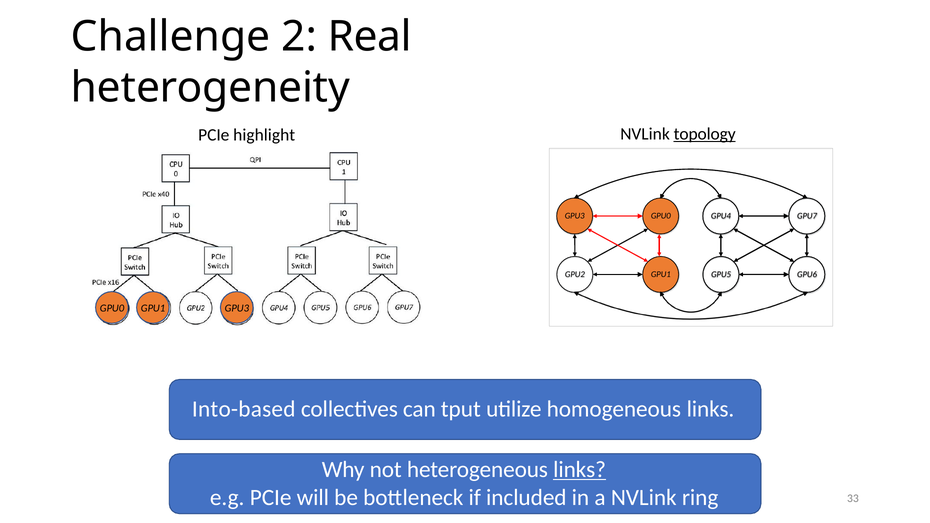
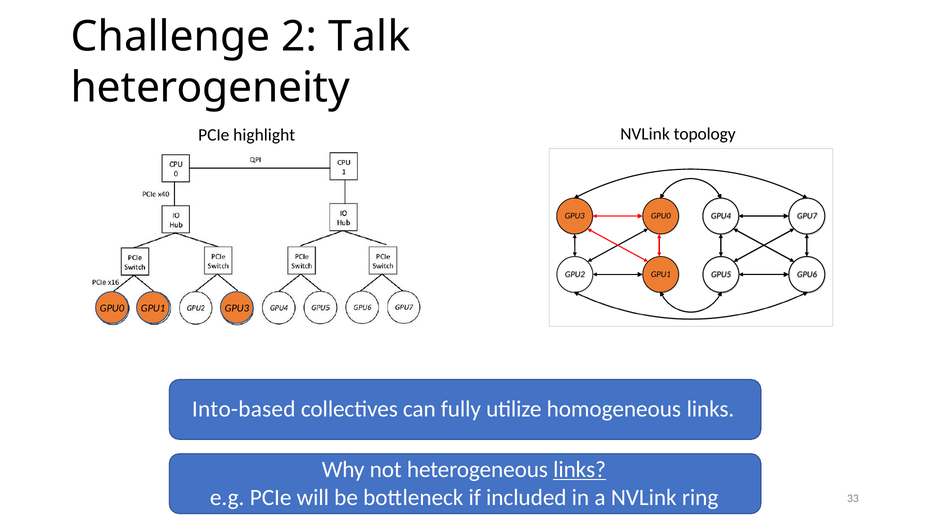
Real: Real -> Talk
topology underline: present -> none
tput: tput -> fully
